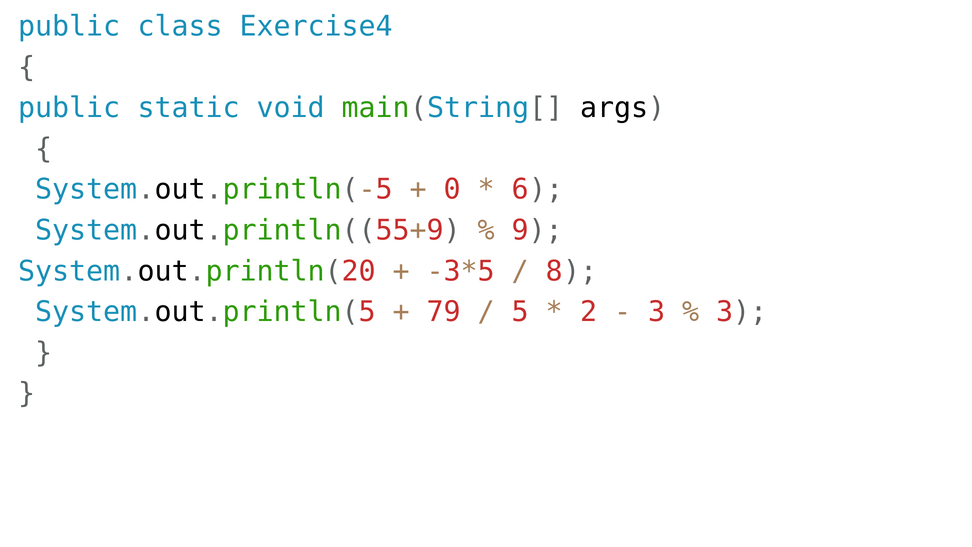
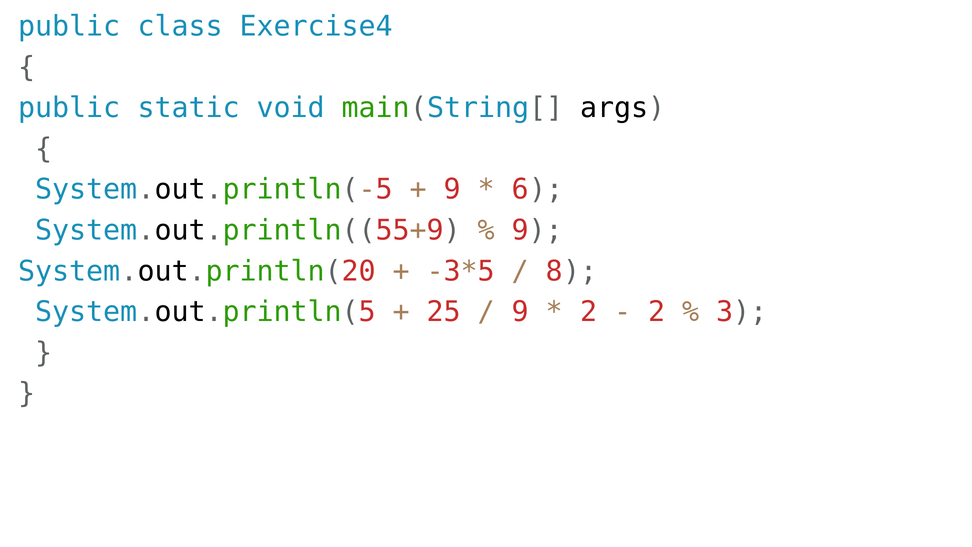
0 at (452, 190): 0 -> 9
79: 79 -> 25
5 at (520, 312): 5 -> 9
3 at (657, 312): 3 -> 2
